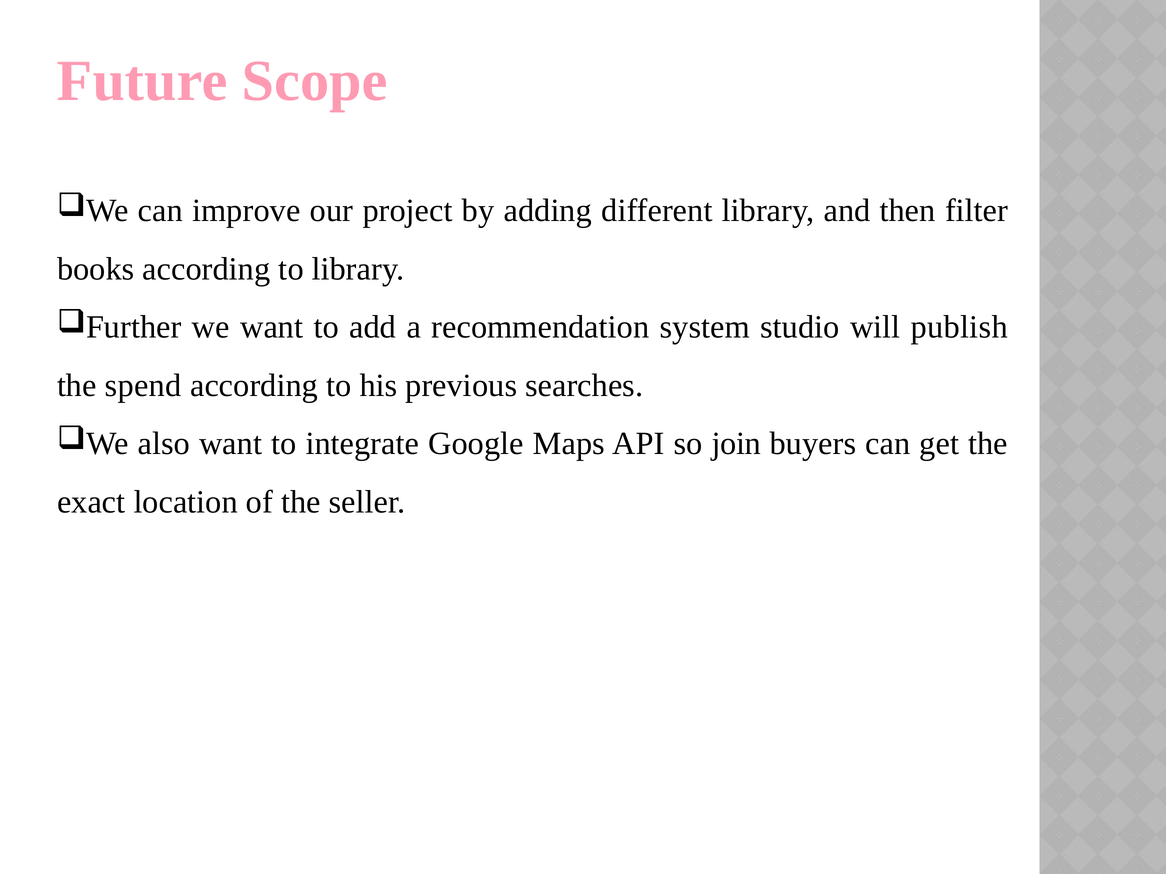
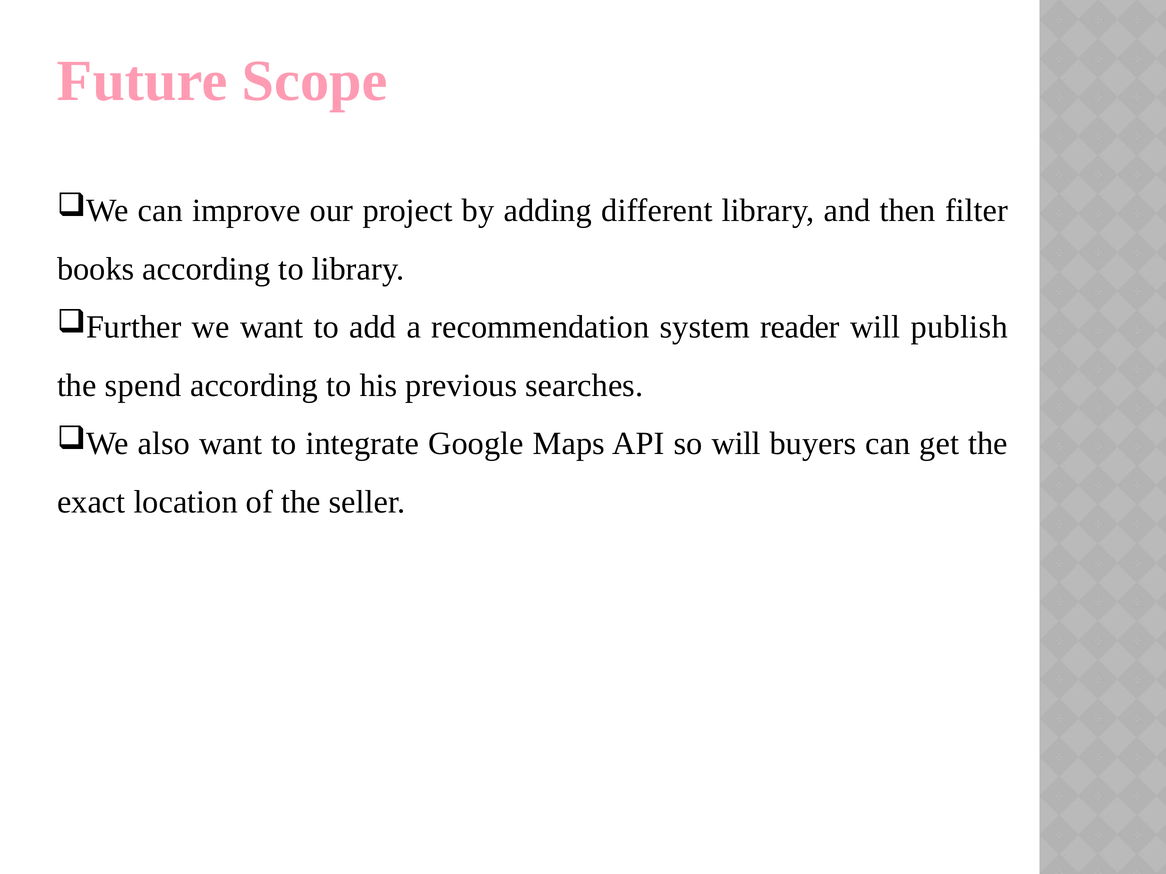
studio: studio -> reader
so join: join -> will
